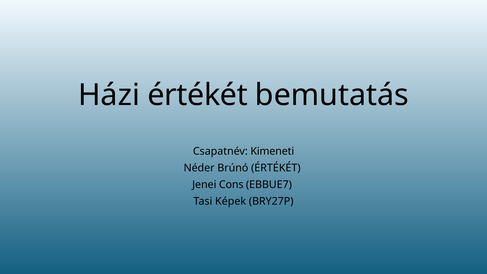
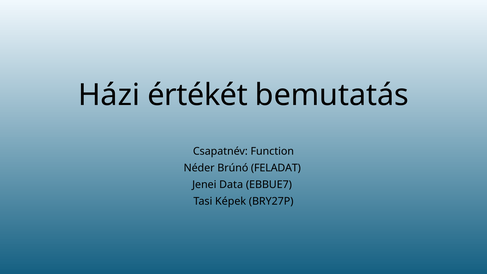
Kimeneti: Kimeneti -> Function
Brúnó ÉRTÉKÉT: ÉRTÉKÉT -> FELADAT
Cons: Cons -> Data
